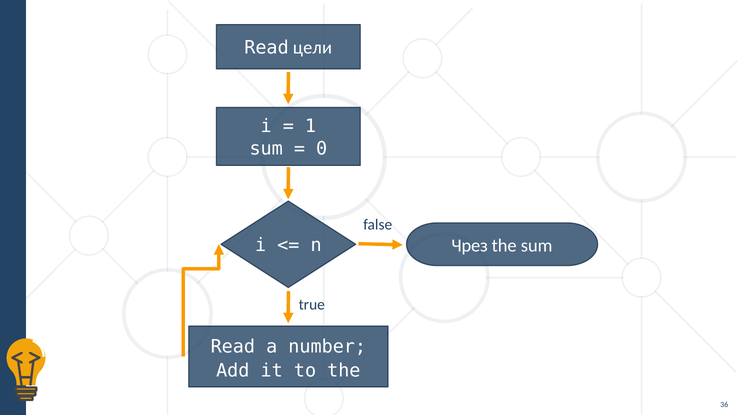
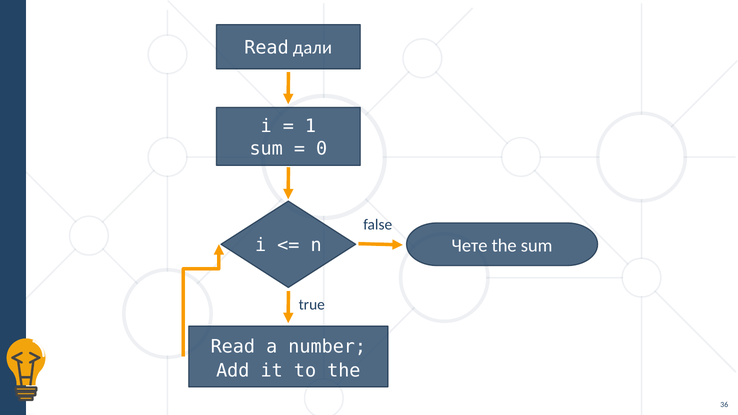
цели: цели -> дали
Чрез: Чрез -> Чете
